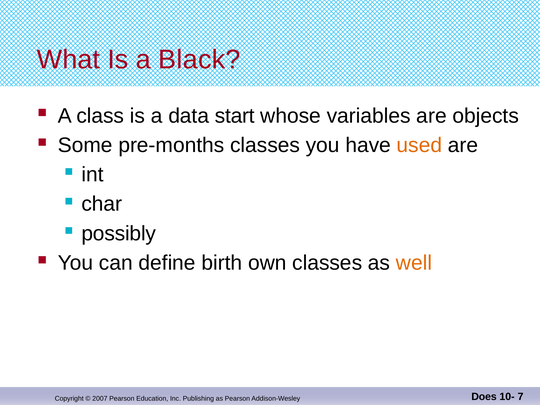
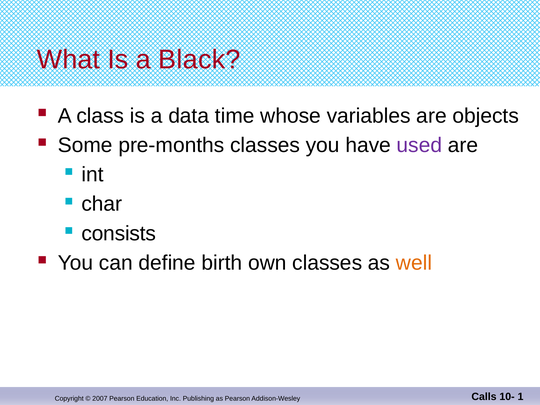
start: start -> time
used colour: orange -> purple
possibly: possibly -> consists
Does: Does -> Calls
7: 7 -> 1
